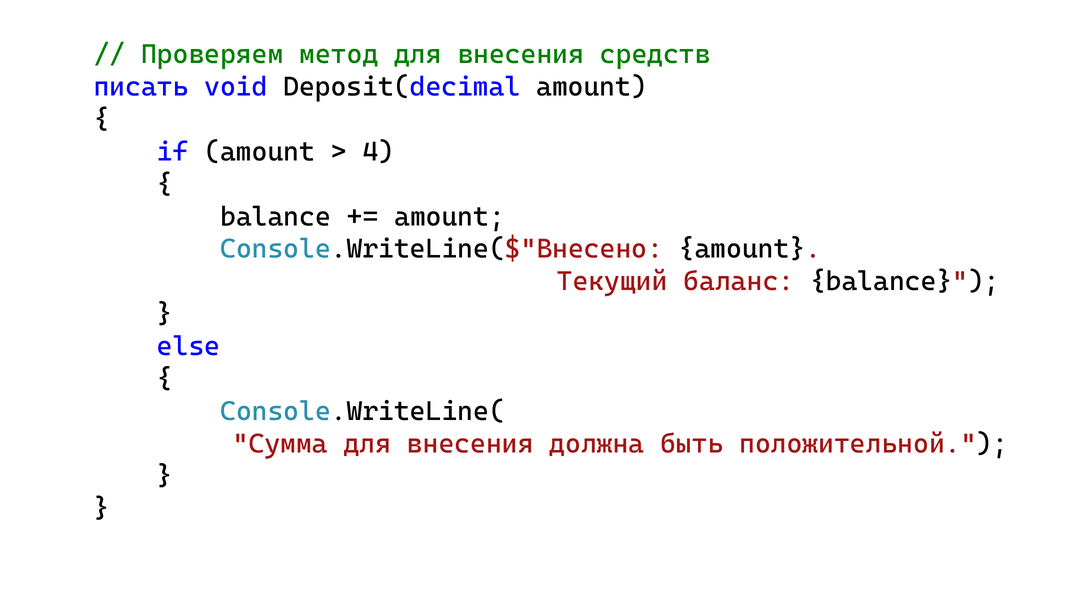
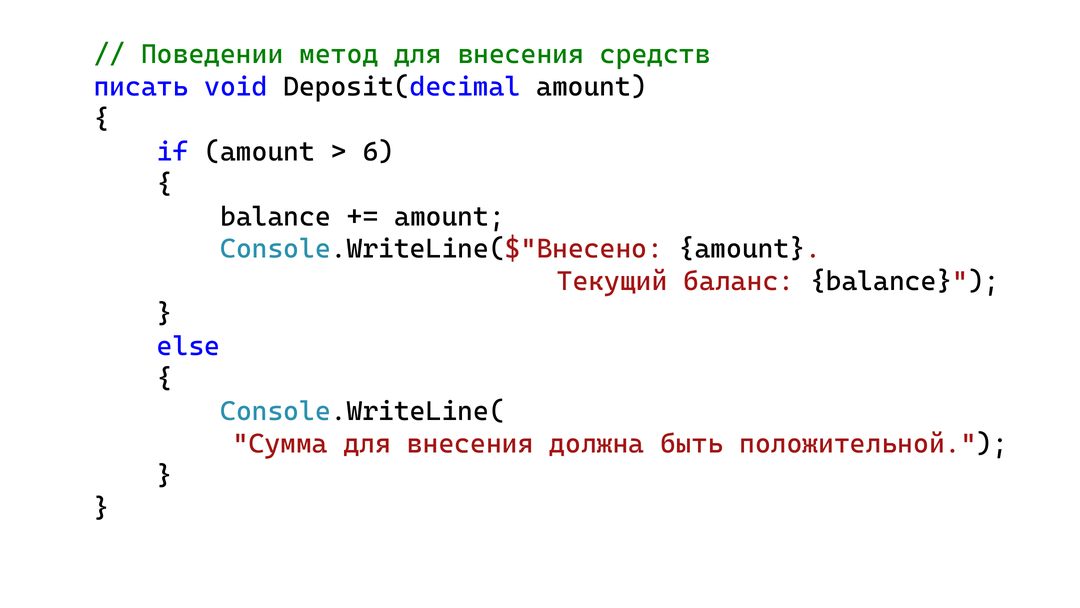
Проверяем: Проверяем -> Поведении
4: 4 -> 6
